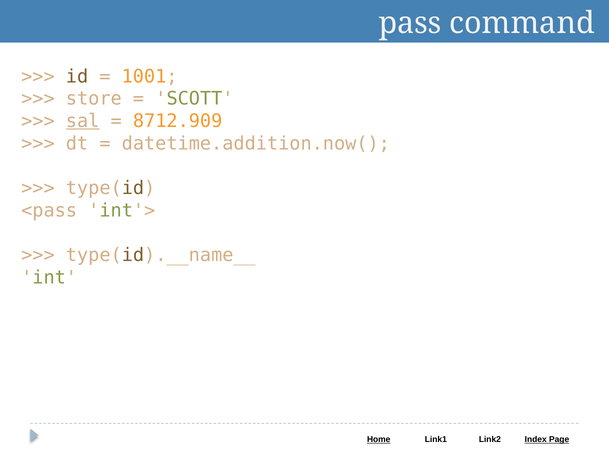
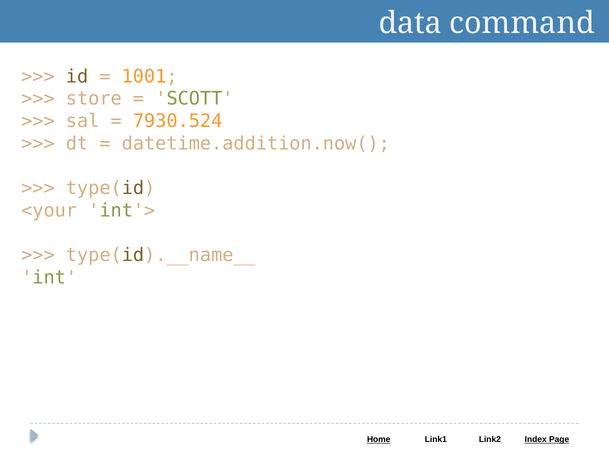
pass: pass -> data
sal underline: present -> none
8712.909: 8712.909 -> 7930.524
<pass: <pass -> <your
